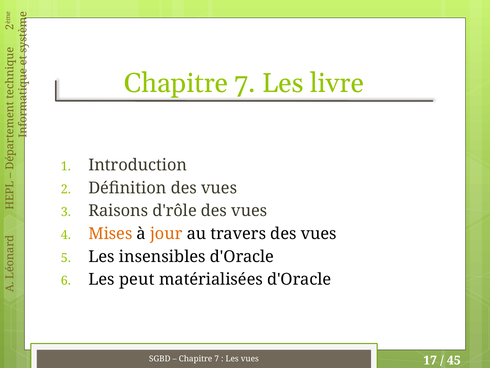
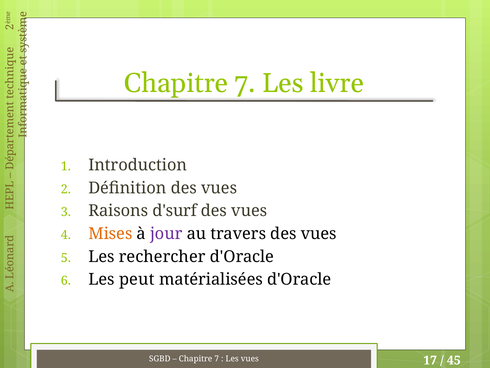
d'rôle: d'rôle -> d'surf
jour colour: orange -> purple
insensibles: insensibles -> rechercher
